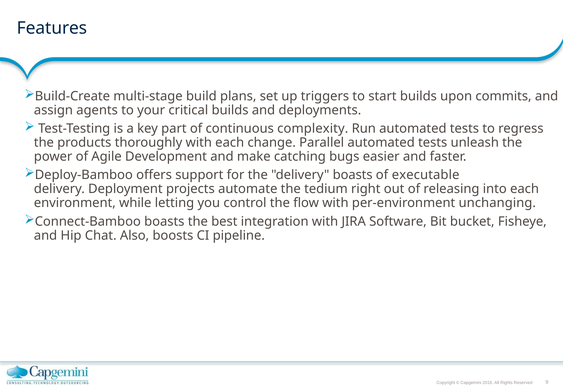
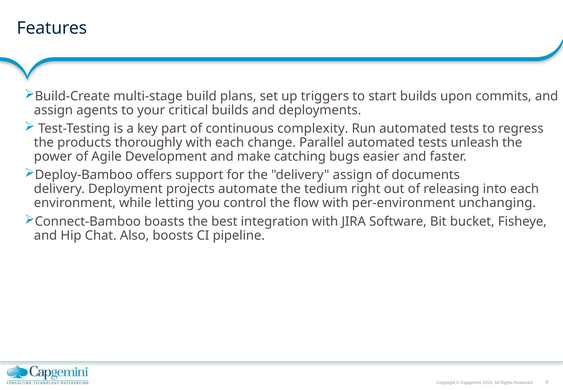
delivery boasts: boasts -> assign
executable: executable -> documents
